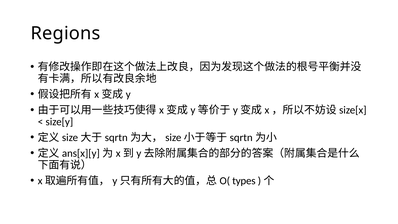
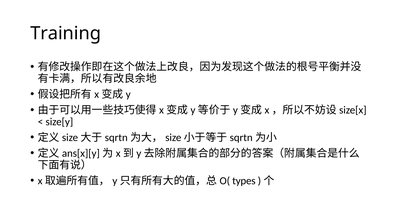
Regions: Regions -> Training
